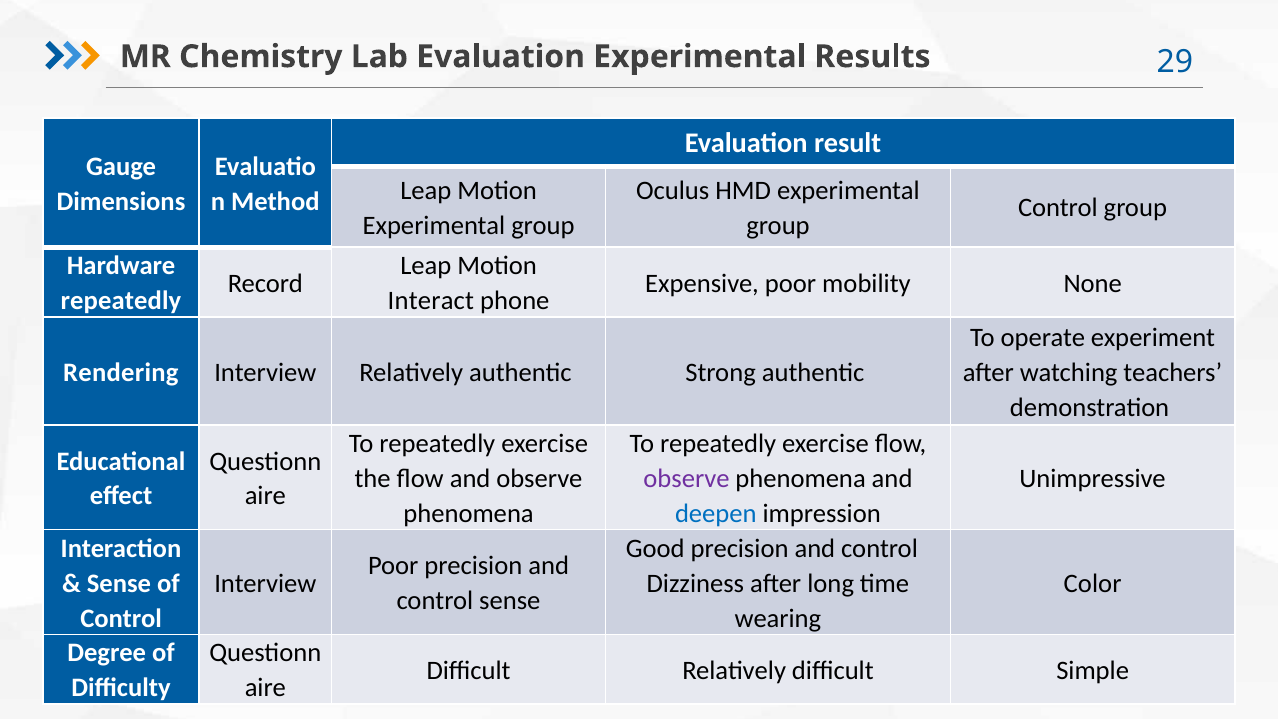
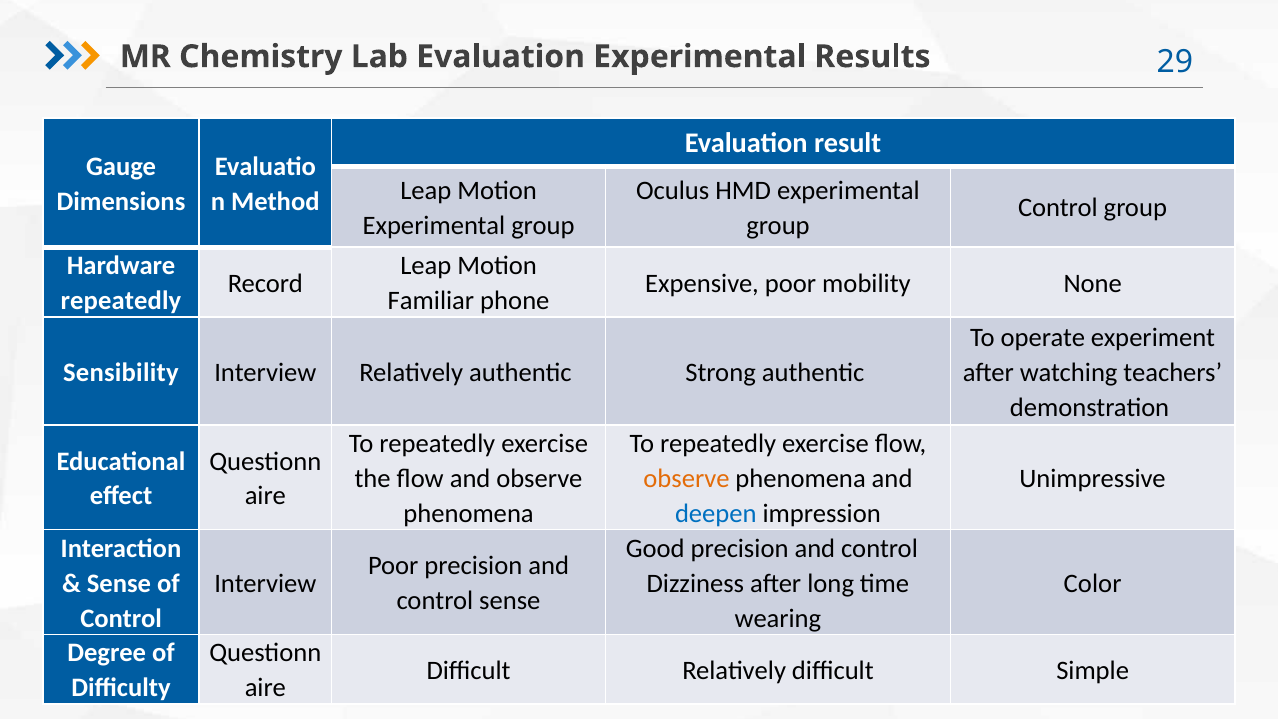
Interact: Interact -> Familiar
Rendering: Rendering -> Sensibility
observe at (686, 479) colour: purple -> orange
